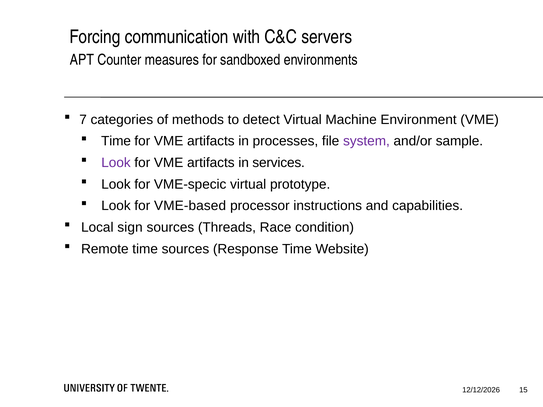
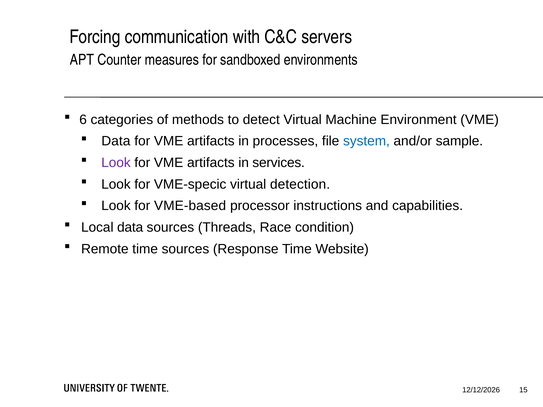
7: 7 -> 6
Time at (116, 141): Time -> Data
system colour: purple -> blue
prototype: prototype -> detection
Local sign: sign -> data
